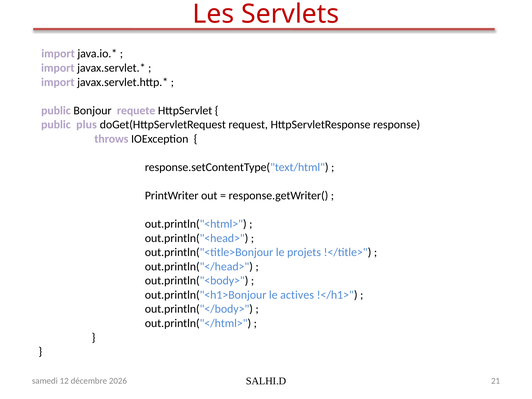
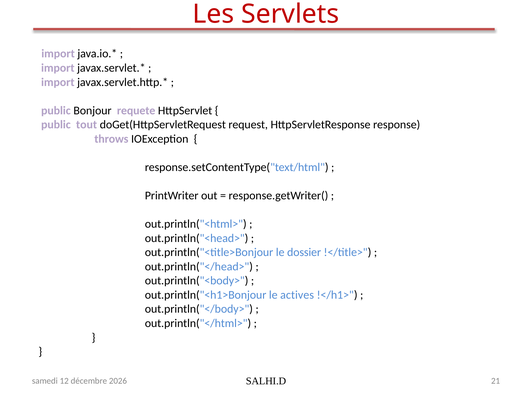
plus: plus -> tout
projets: projets -> dossier
